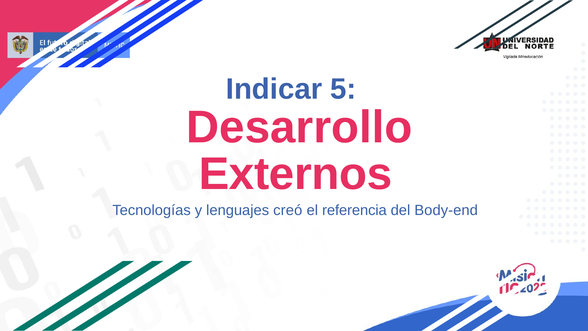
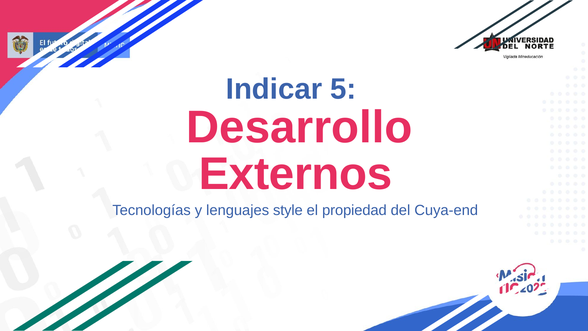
creó: creó -> style
referencia: referencia -> propiedad
Body-end: Body-end -> Cuya-end
